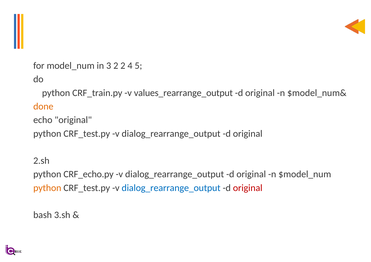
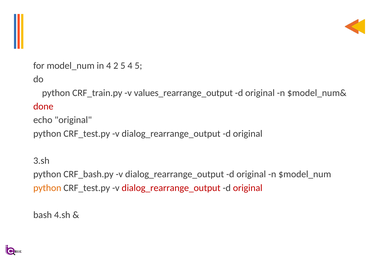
in 3: 3 -> 4
2 2: 2 -> 5
done colour: orange -> red
2.sh: 2.sh -> 3.sh
CRF_echo.py: CRF_echo.py -> CRF_bash.py
dialog_rearrange_output at (171, 188) colour: blue -> red
3.sh: 3.sh -> 4.sh
